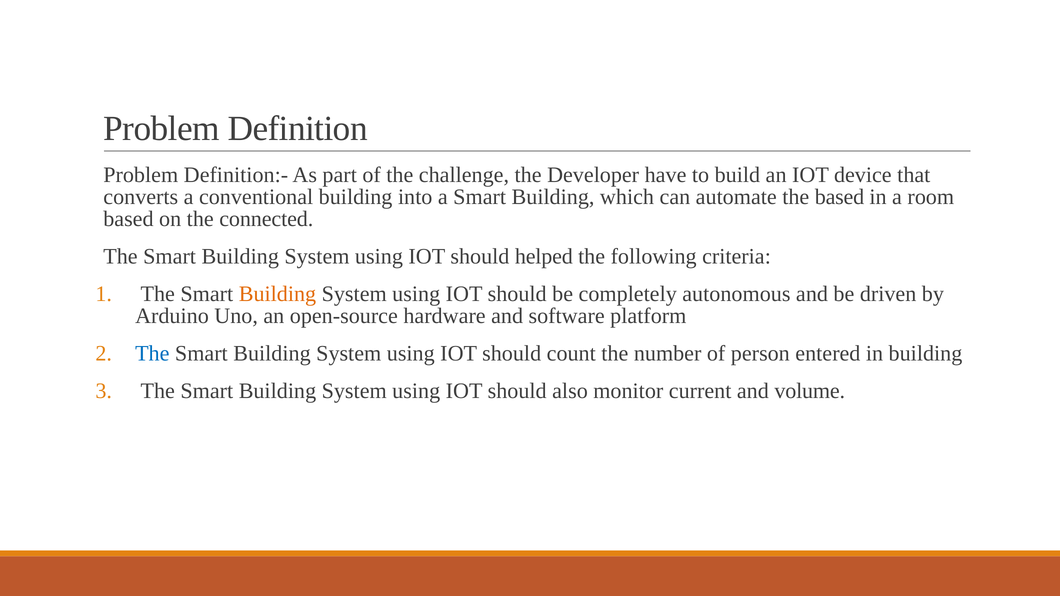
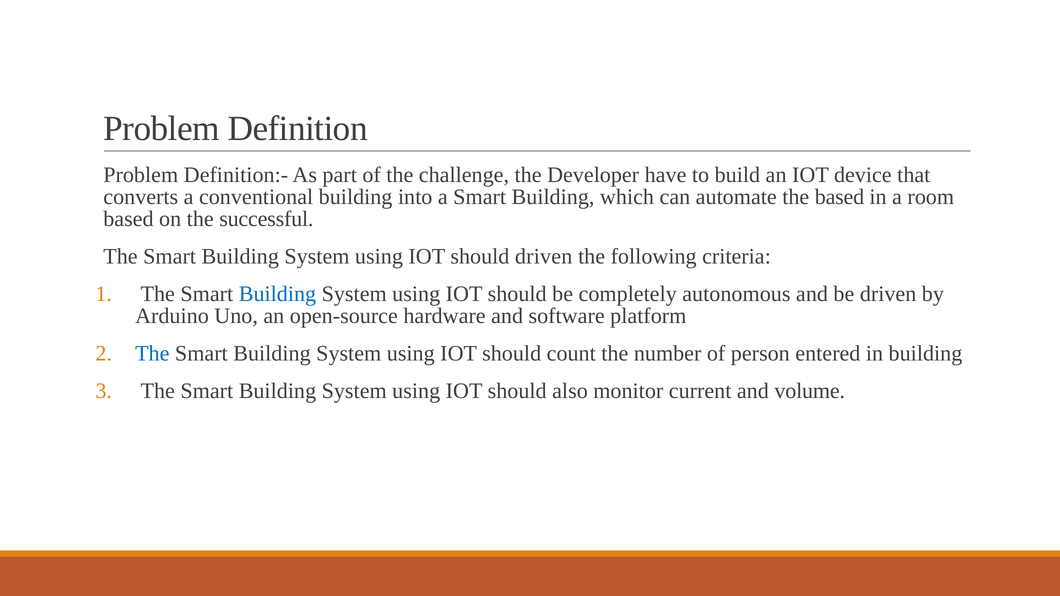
connected: connected -> successful
should helped: helped -> driven
Building at (277, 294) colour: orange -> blue
